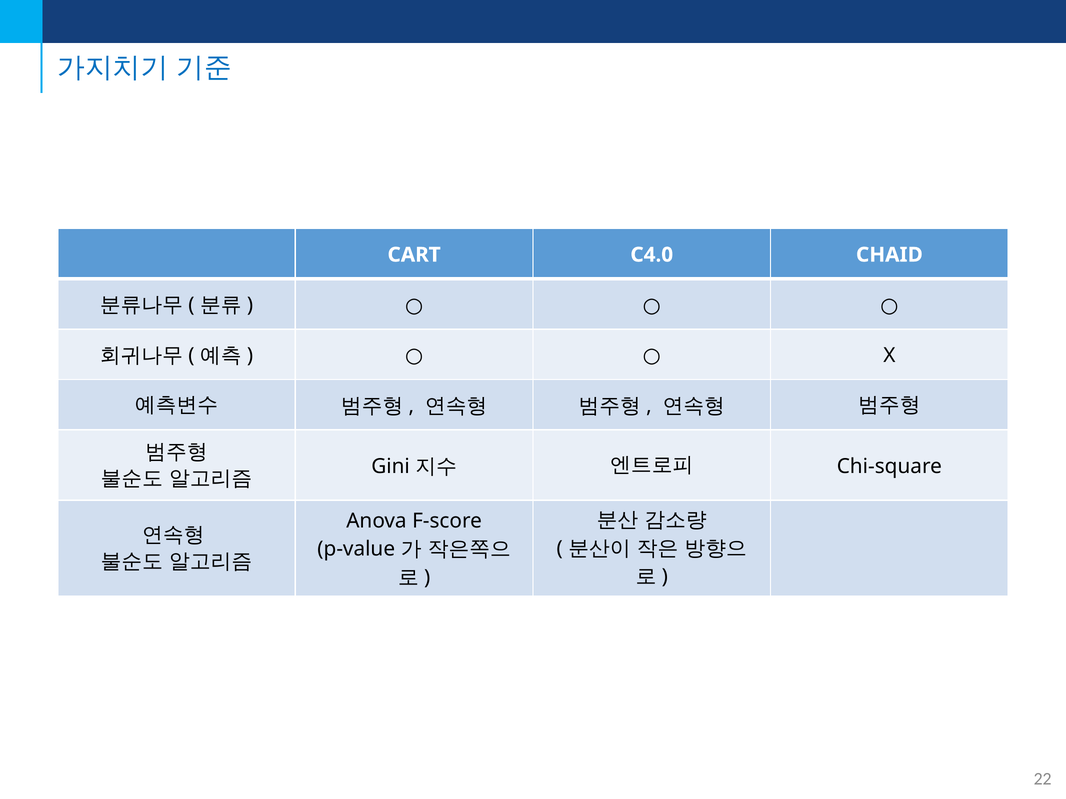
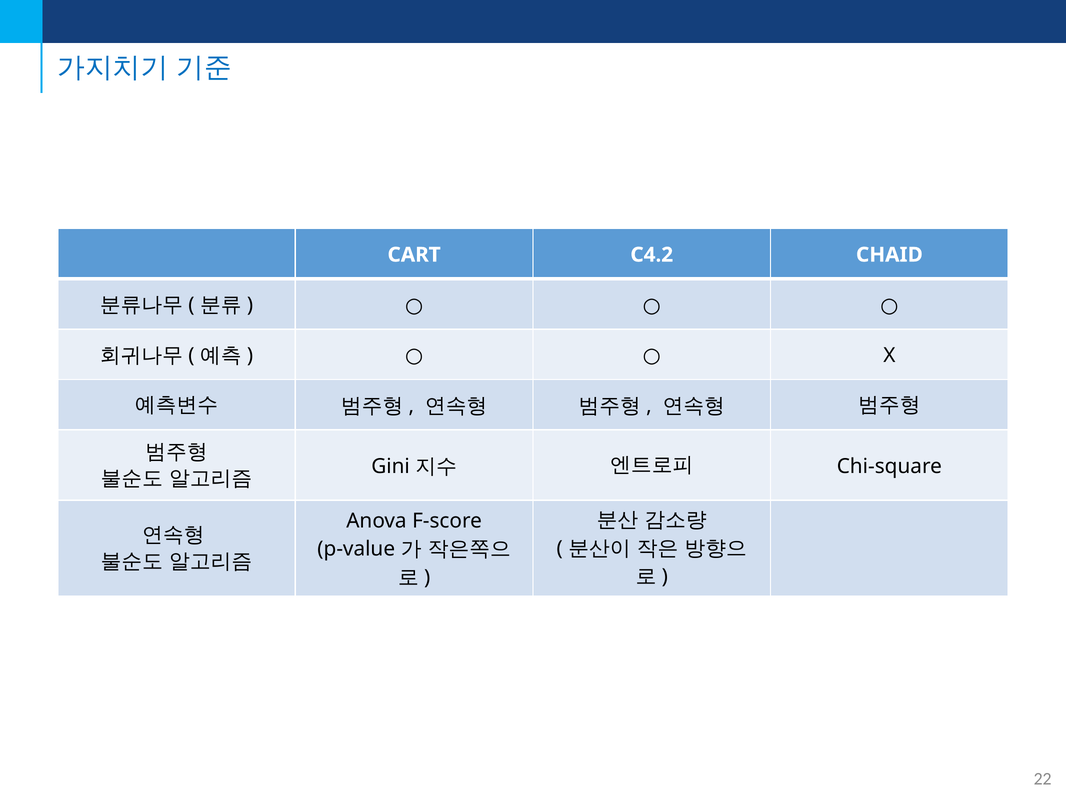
C4.0: C4.0 -> C4.2
